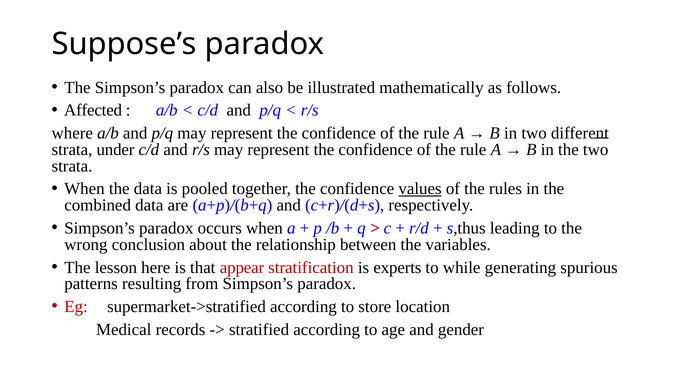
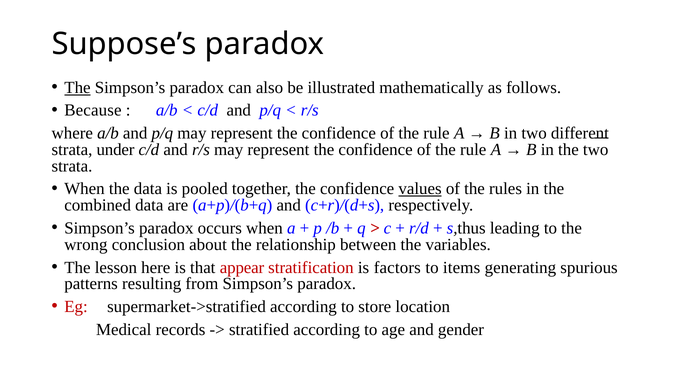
The at (77, 88) underline: none -> present
Affected: Affected -> Because
experts: experts -> factors
while: while -> items
